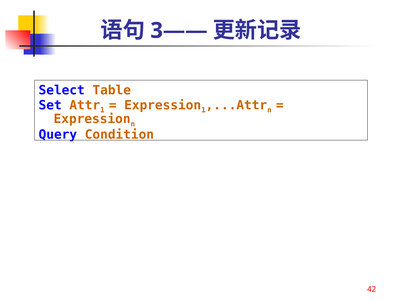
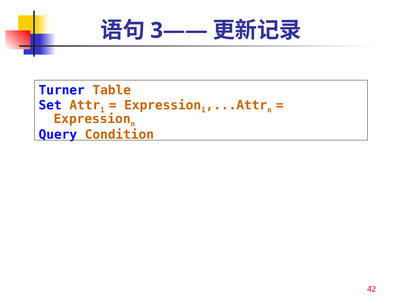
Select: Select -> Turner
